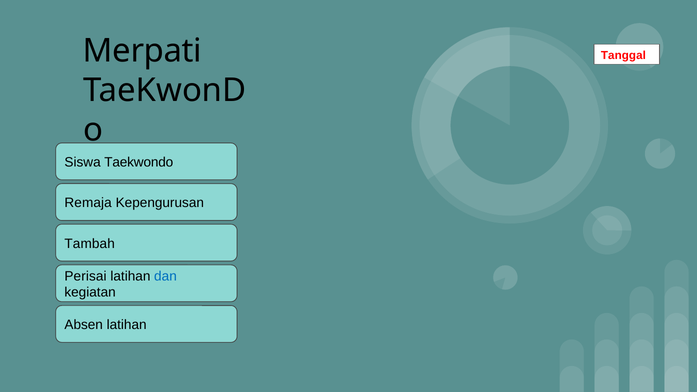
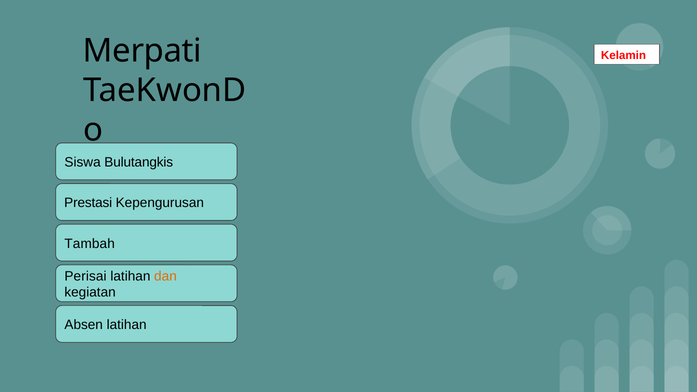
Tanggal: Tanggal -> Kelamin
Taekwondo: Taekwondo -> Bulutangkis
Remaja: Remaja -> Prestasi
dan colour: blue -> orange
